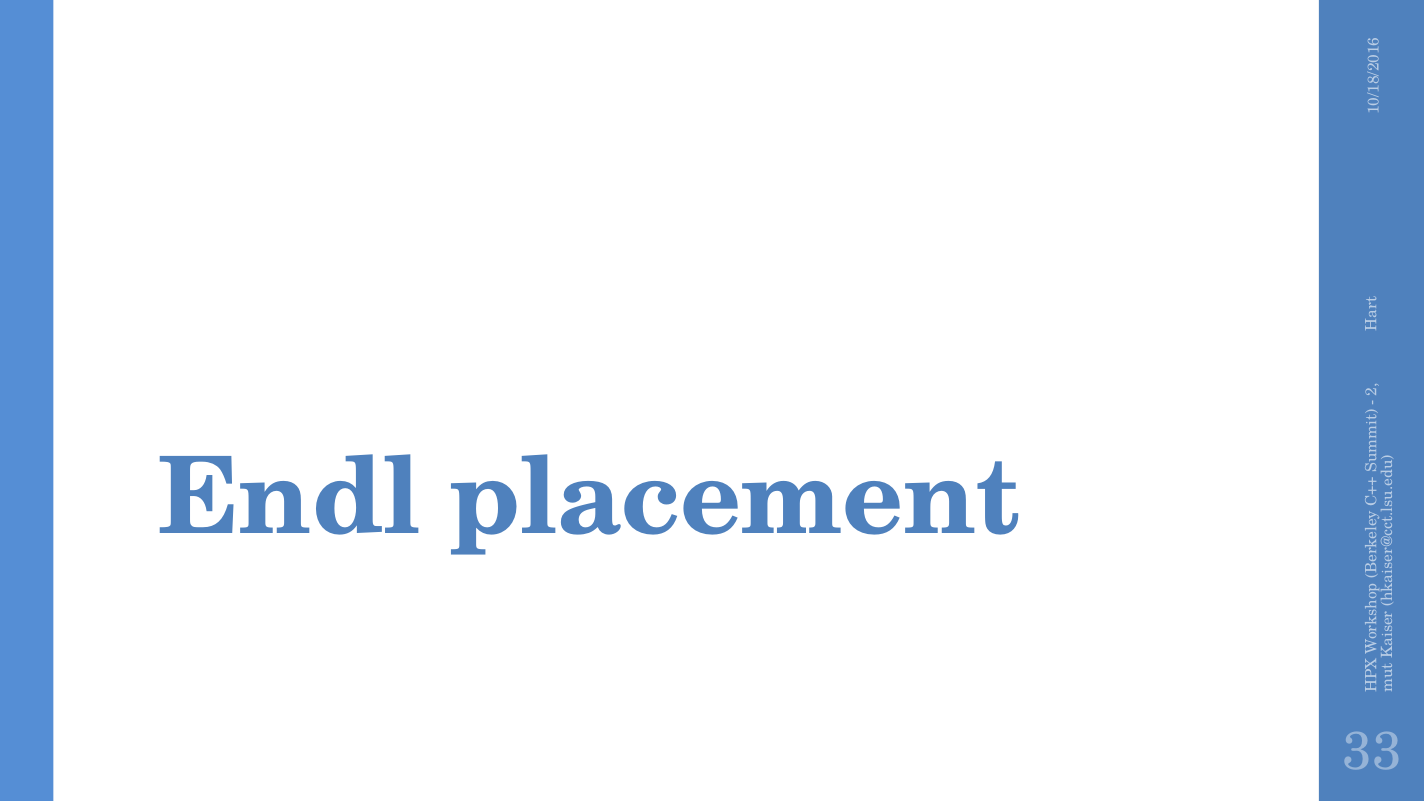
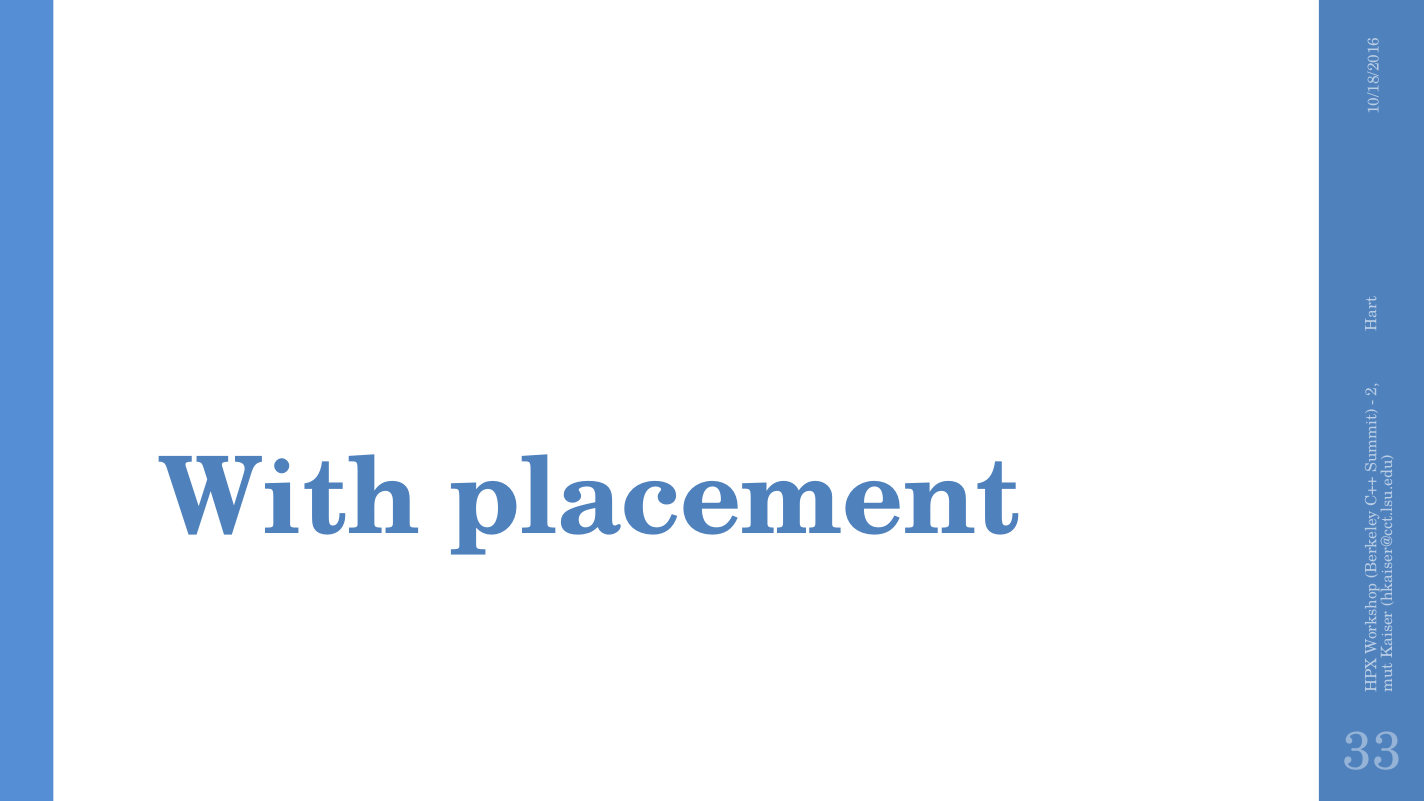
Endl: Endl -> With
